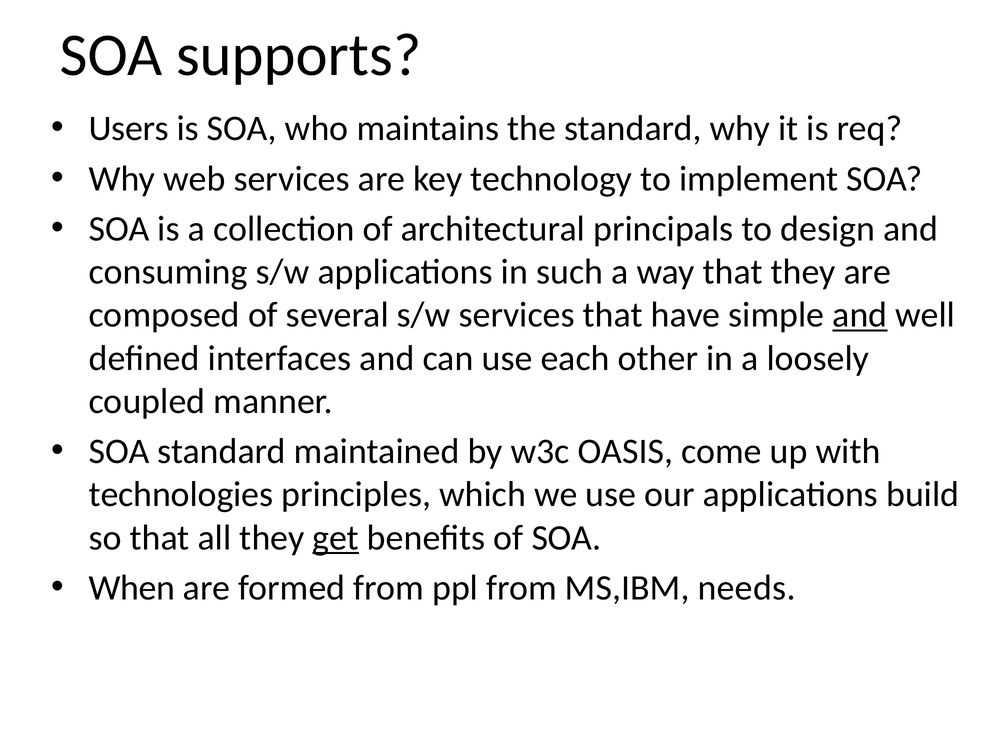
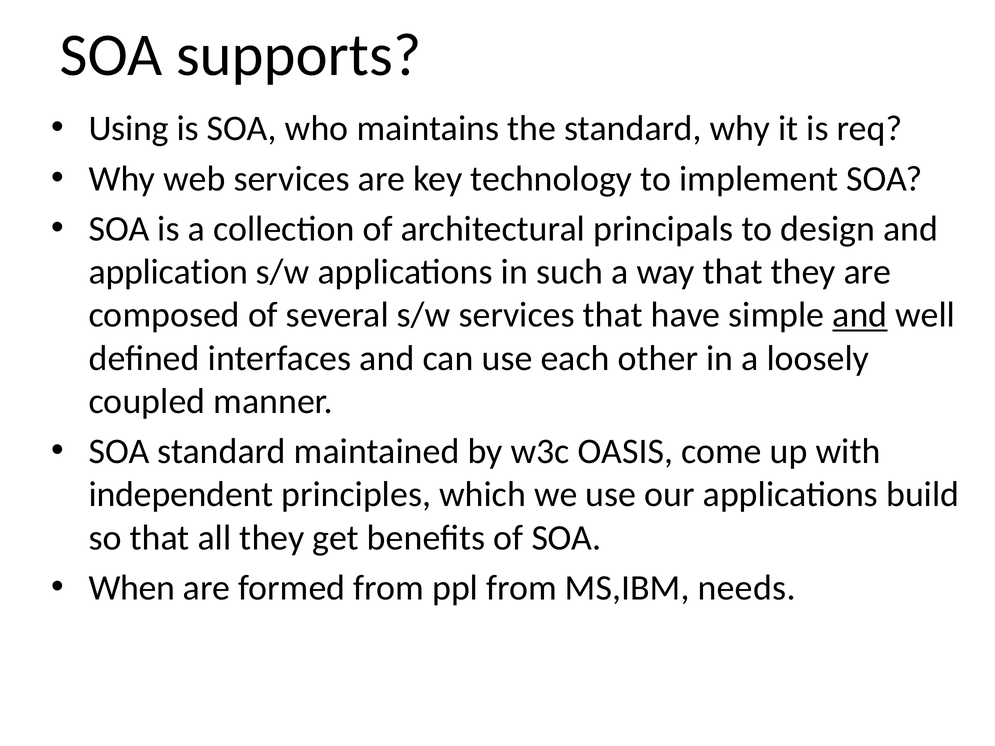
Users: Users -> Using
consuming: consuming -> application
technologies: technologies -> independent
get underline: present -> none
